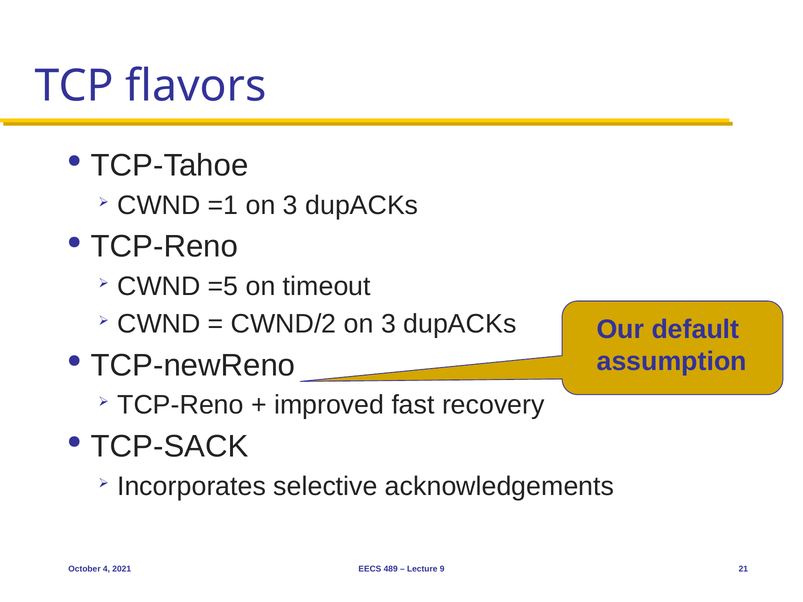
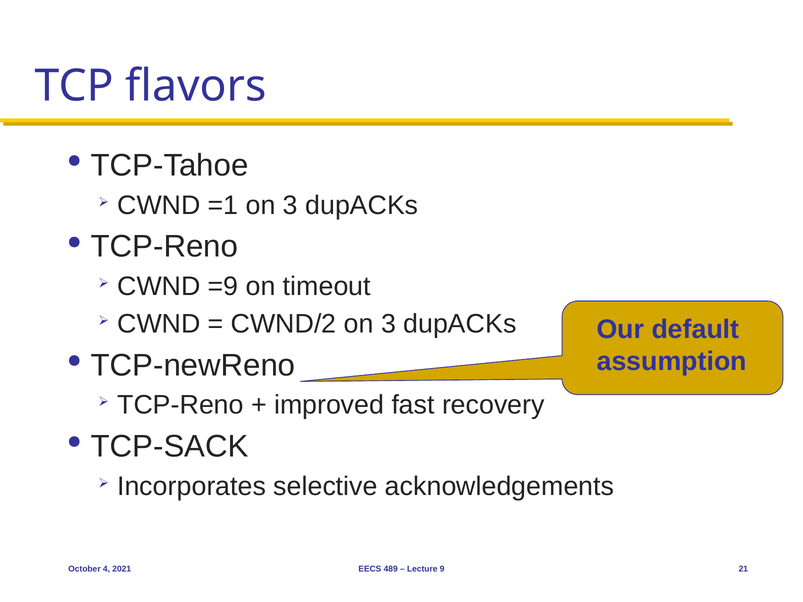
=5: =5 -> =9
